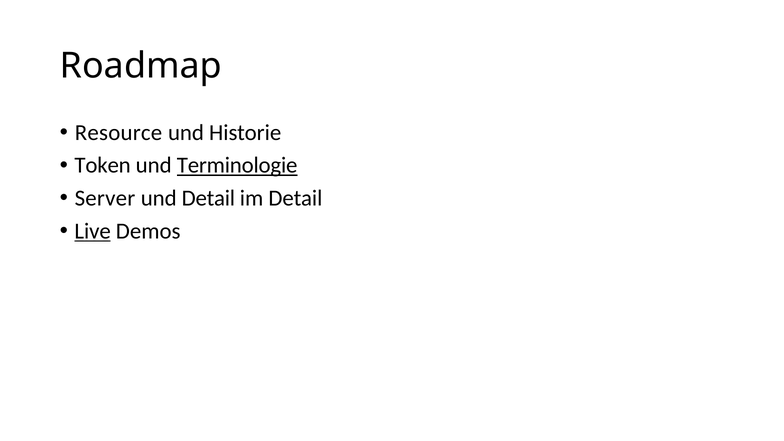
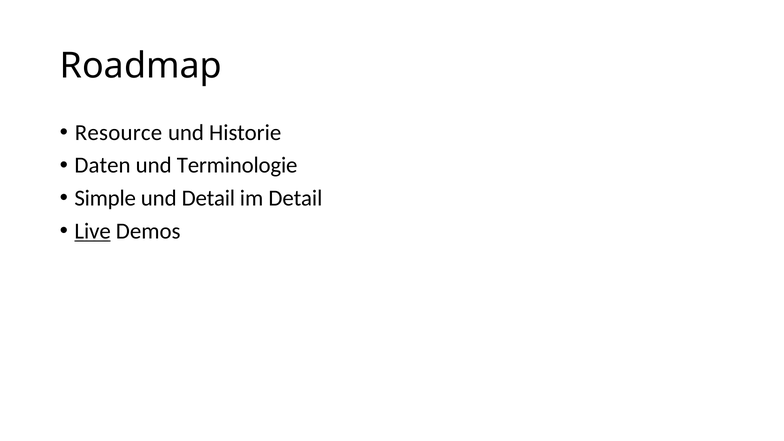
Token: Token -> Daten
Terminologie underline: present -> none
Server: Server -> Simple
